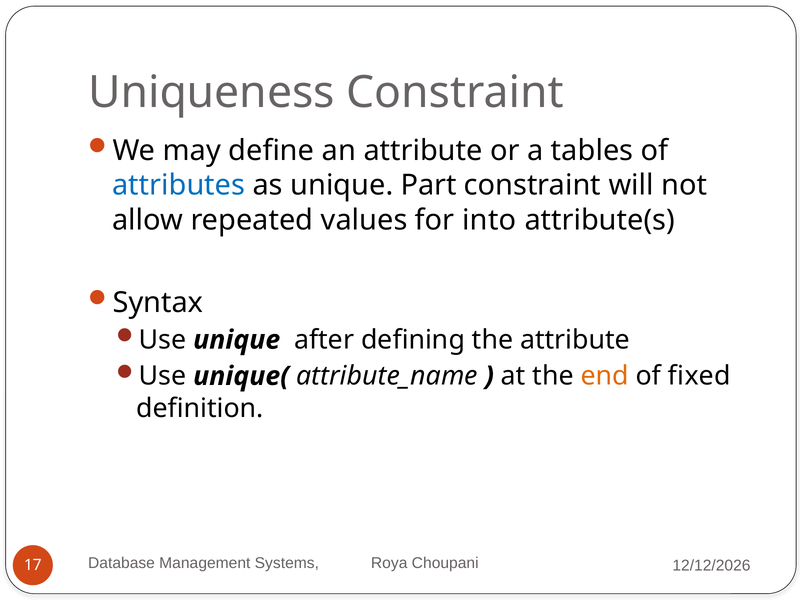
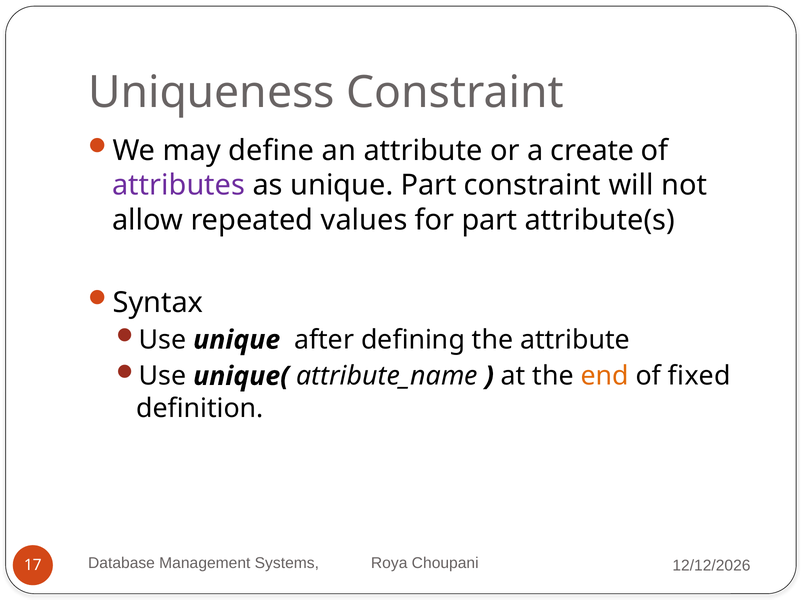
tables: tables -> create
attributes colour: blue -> purple
for into: into -> part
